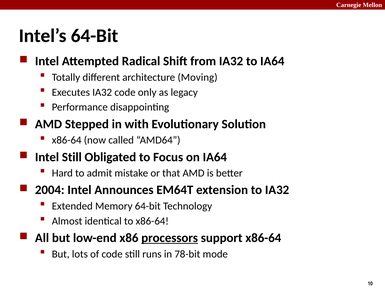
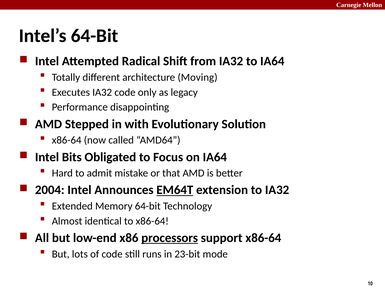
Intel Still: Still -> Bits
EM64T underline: none -> present
78-bit: 78-bit -> 23-bit
